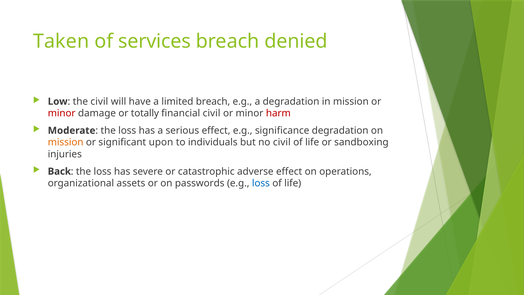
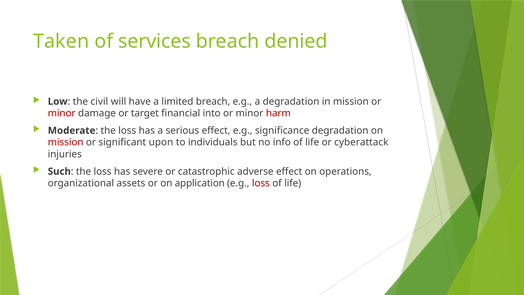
totally: totally -> target
financial civil: civil -> into
mission at (66, 142) colour: orange -> red
no civil: civil -> info
sandboxing: sandboxing -> cyberattack
Back: Back -> Such
passwords: passwords -> application
loss at (261, 183) colour: blue -> red
